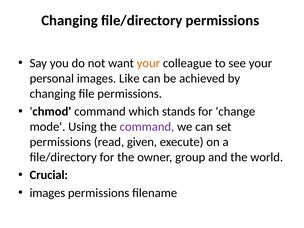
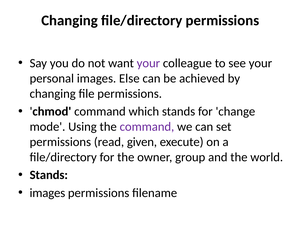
your at (148, 63) colour: orange -> purple
Like: Like -> Else
Crucial at (49, 175): Crucial -> Stands
